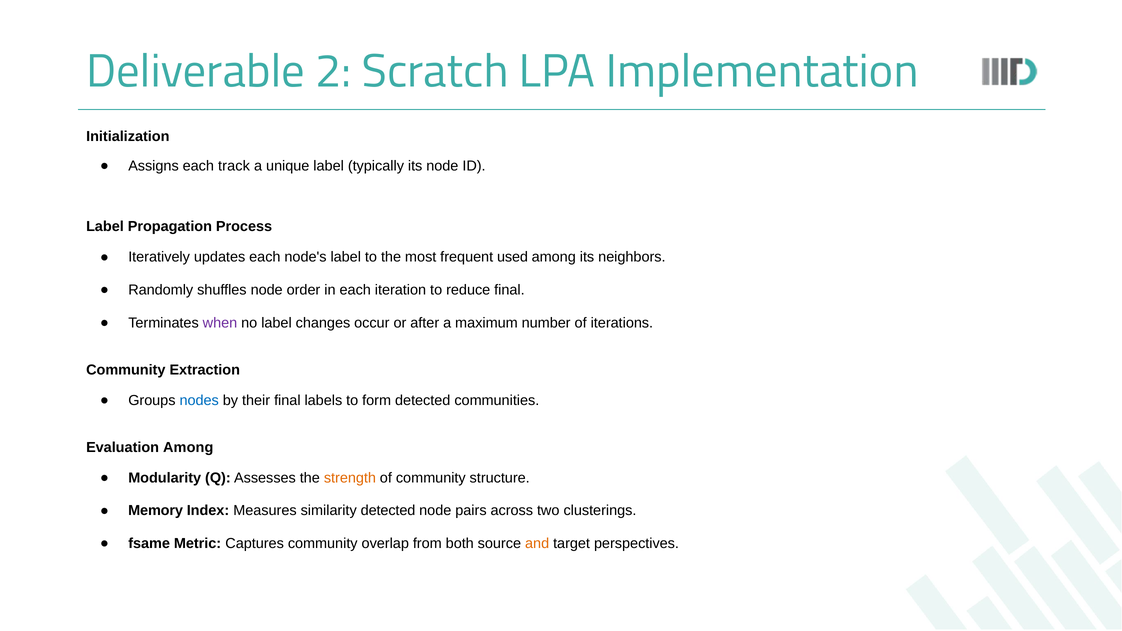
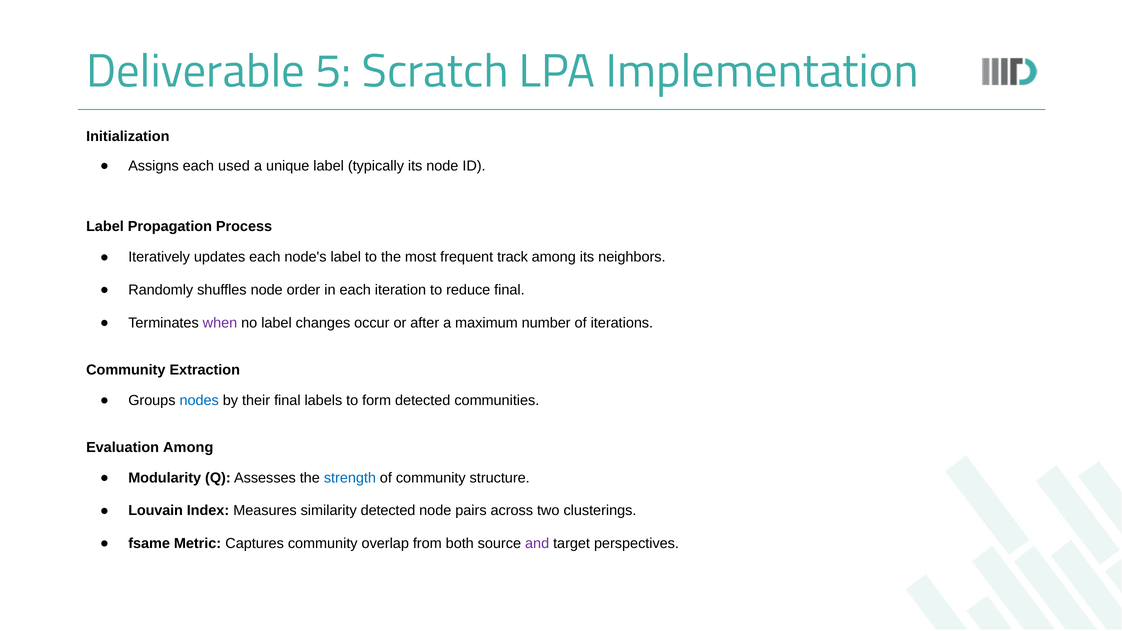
2: 2 -> 5
track: track -> used
used: used -> track
strength colour: orange -> blue
Memory: Memory -> Louvain
and colour: orange -> purple
